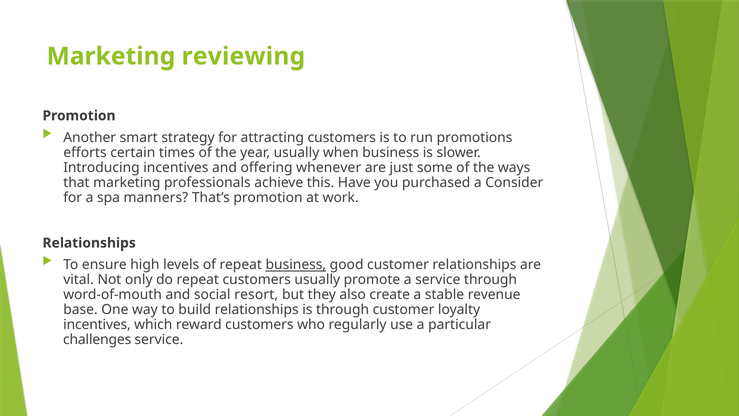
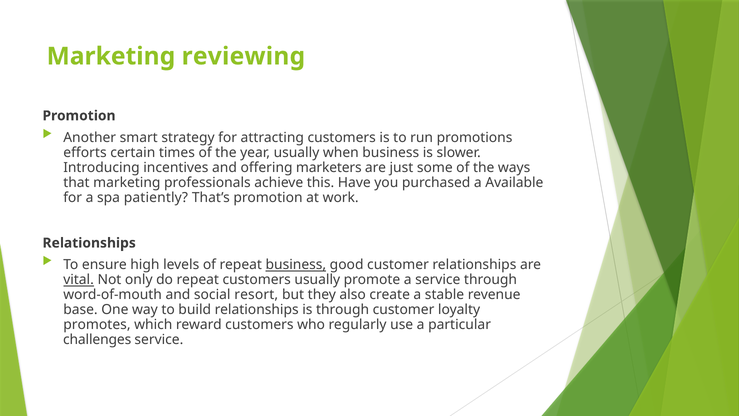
whenever: whenever -> marketers
Consider: Consider -> Available
manners: manners -> patiently
vital underline: none -> present
incentives at (97, 325): incentives -> promotes
